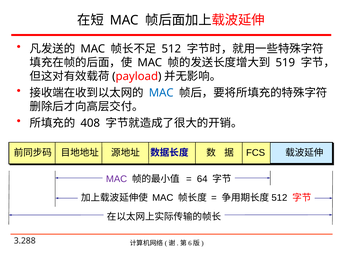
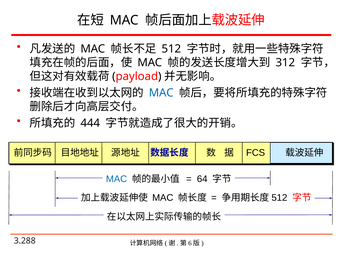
519: 519 -> 312
408: 408 -> 444
MAC at (117, 179) colour: purple -> blue
